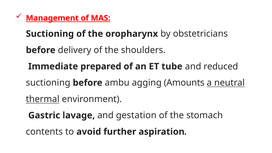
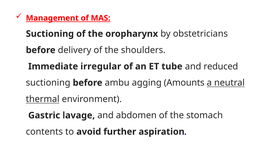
prepared: prepared -> irregular
gestation: gestation -> abdomen
